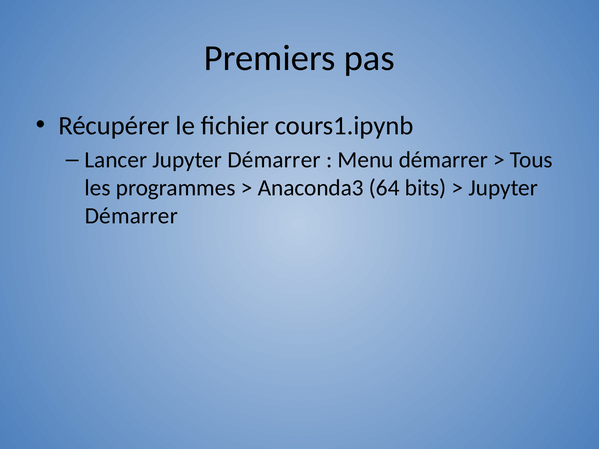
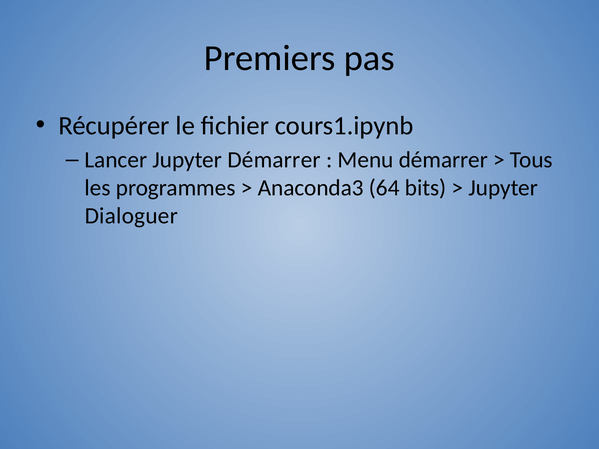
Démarrer at (131, 216): Démarrer -> Dialoguer
